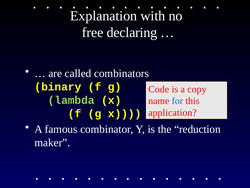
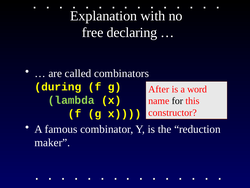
binary: binary -> during
Code: Code -> After
copy: copy -> word
for colour: blue -> black
application: application -> constructor
